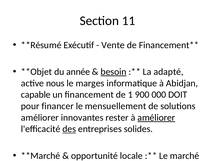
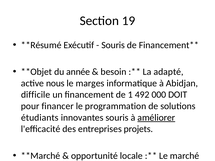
11: 11 -> 19
Vente at (113, 45): Vente -> Souris
besoin underline: present -> none
capable: capable -> difficile
900: 900 -> 492
mensuellement: mensuellement -> programmation
améliorer at (40, 118): améliorer -> étudiants
innovantes rester: rester -> souris
des at (69, 129) underline: present -> none
solides: solides -> projets
